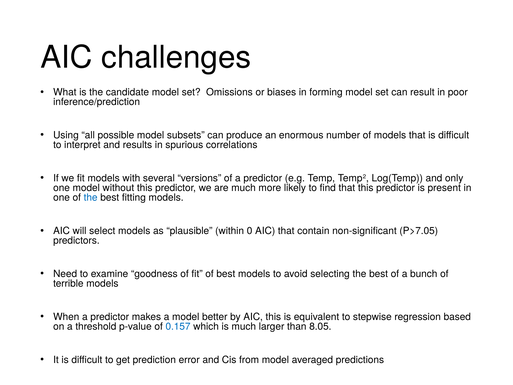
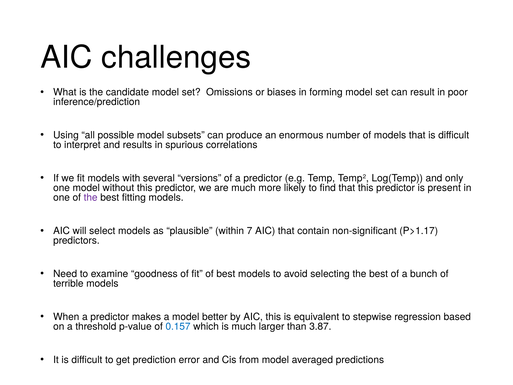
the at (91, 198) colour: blue -> purple
0: 0 -> 7
P>7.05: P>7.05 -> P>1.17
8.05: 8.05 -> 3.87
